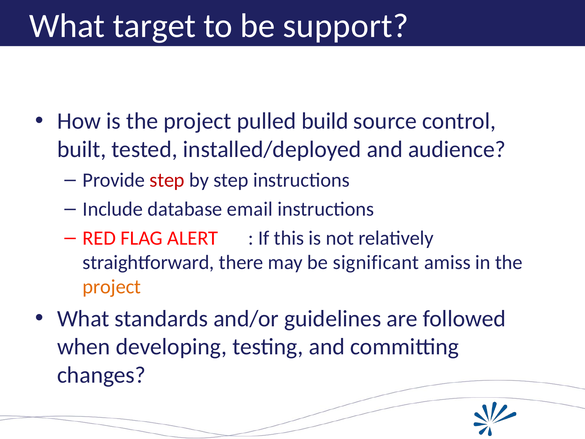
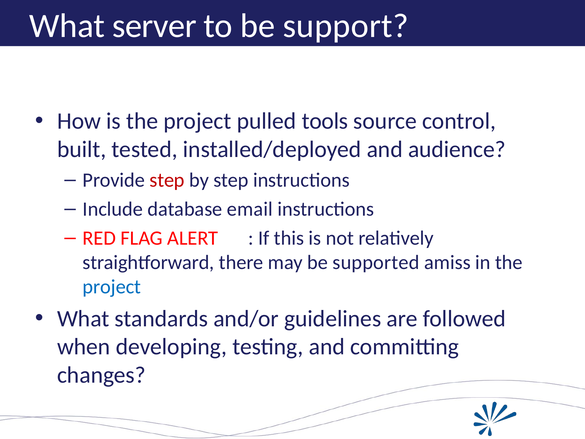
target: target -> server
build: build -> tools
significant: significant -> supported
project at (112, 287) colour: orange -> blue
